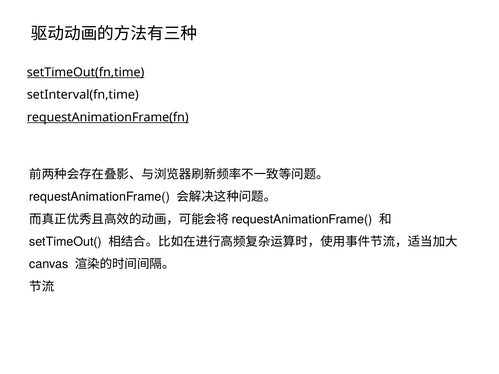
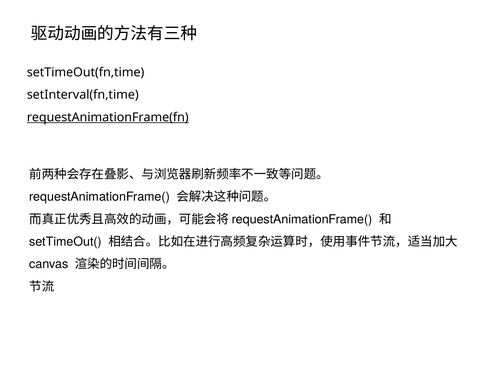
setTimeOut(fn,time underline: present -> none
